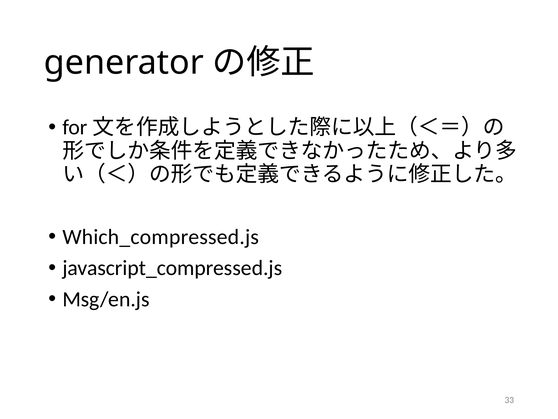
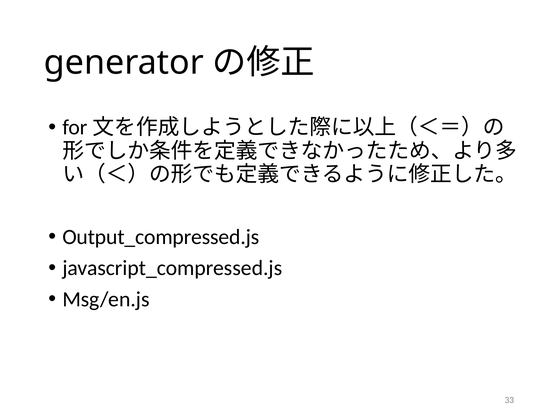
Which_compressed.js: Which_compressed.js -> Output_compressed.js
